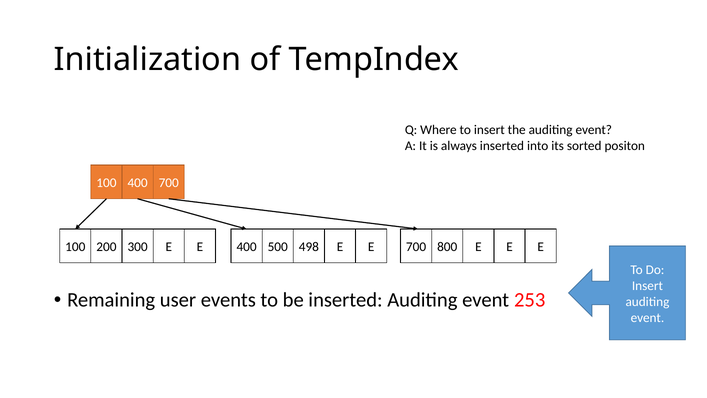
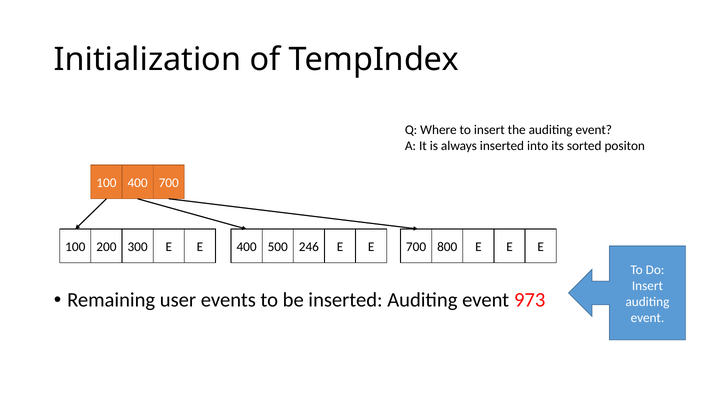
498: 498 -> 246
253: 253 -> 973
